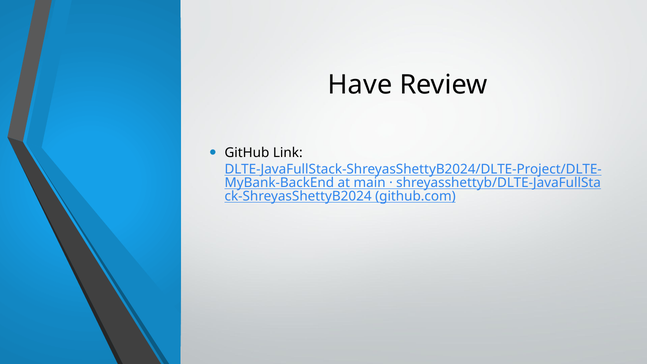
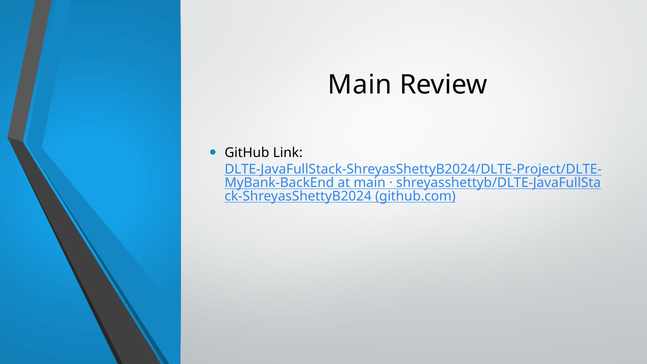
Have at (360, 85): Have -> Main
